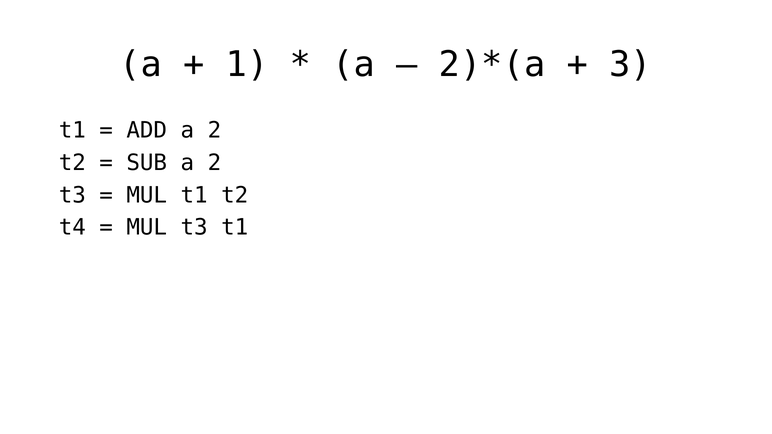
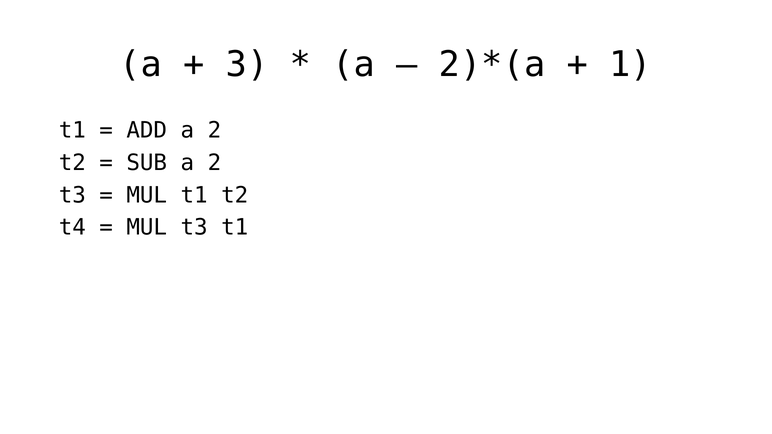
1: 1 -> 3
3: 3 -> 1
